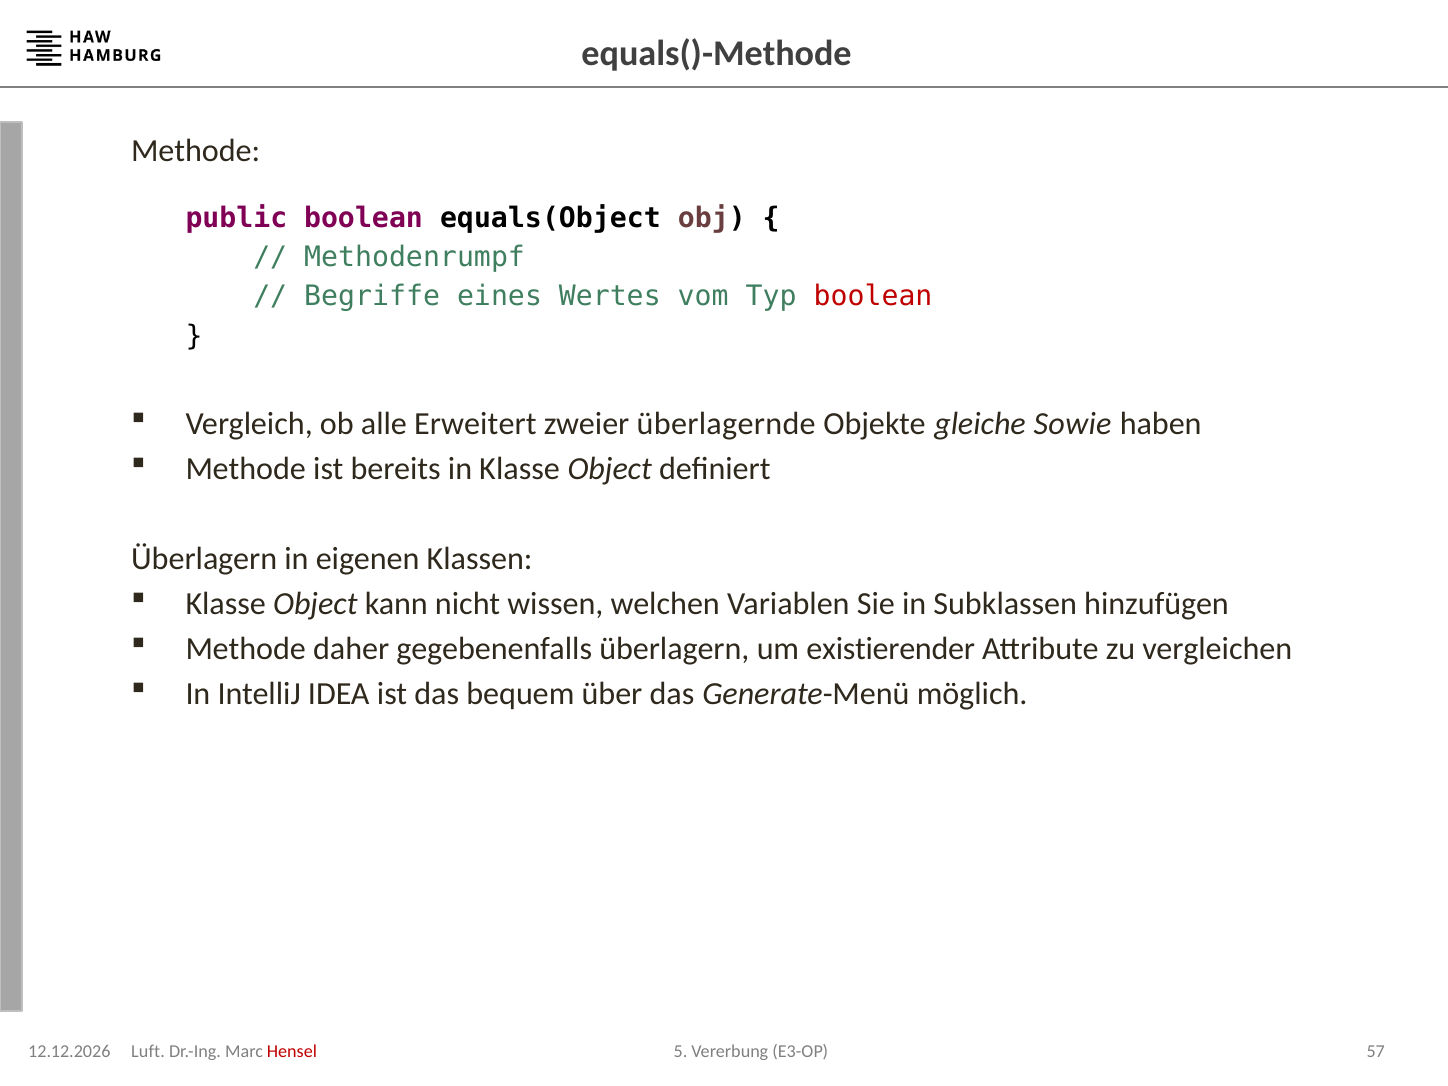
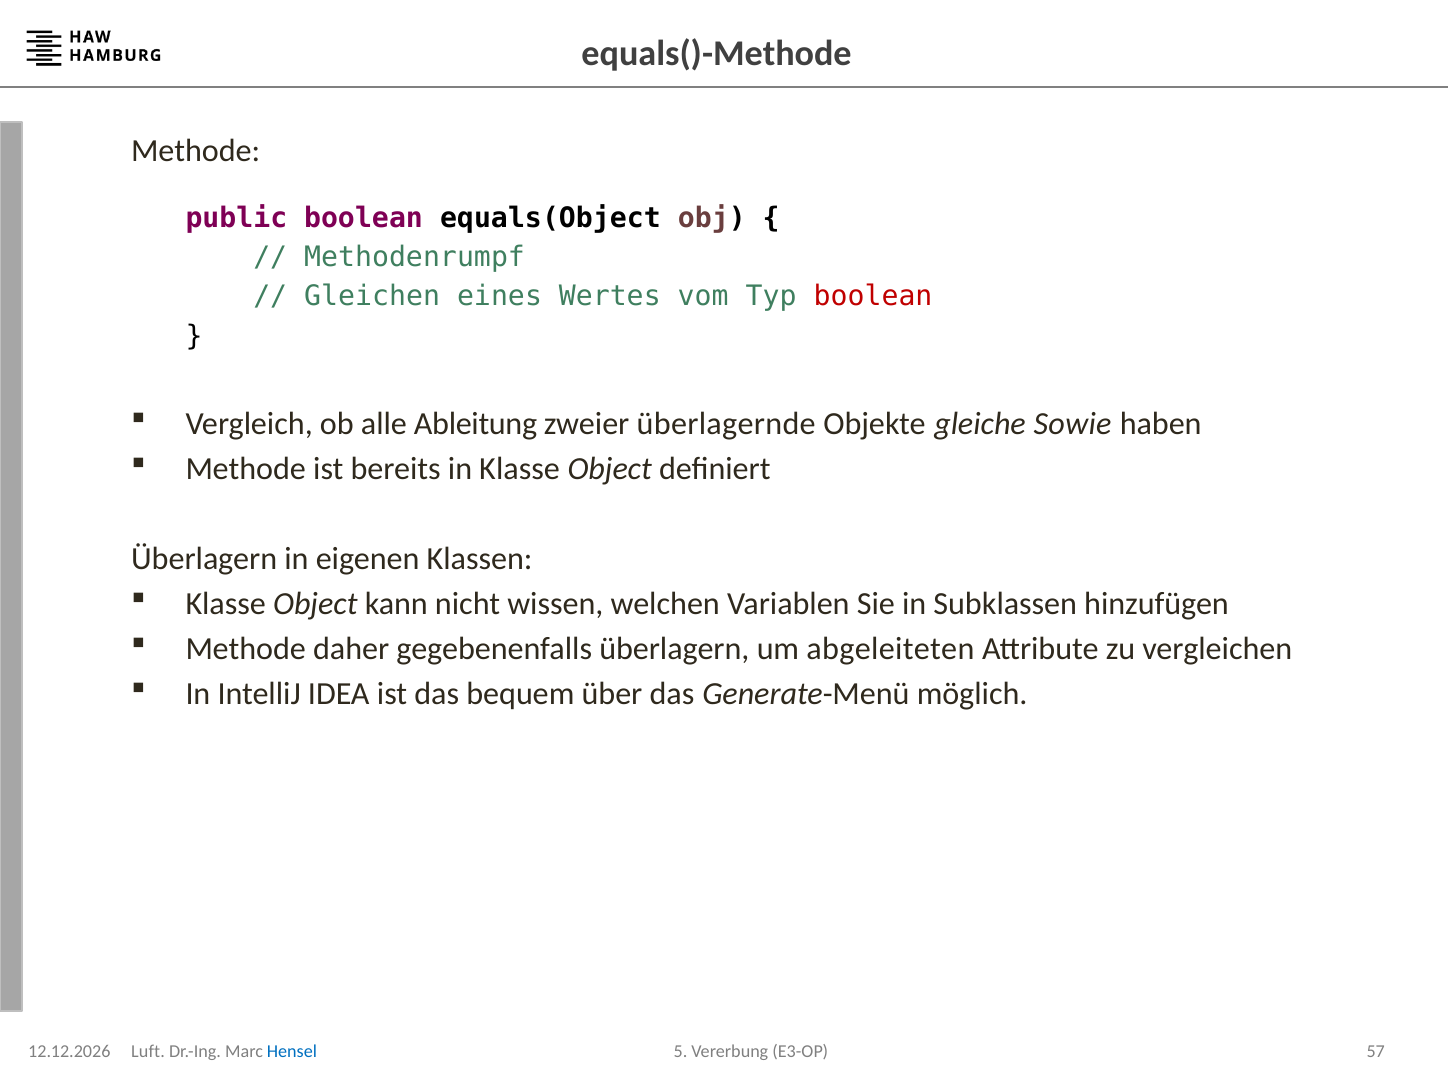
Begriffe: Begriffe -> Gleichen
Erweitert: Erweitert -> Ableitung
existierender: existierender -> abgeleiteten
Hensel colour: red -> blue
